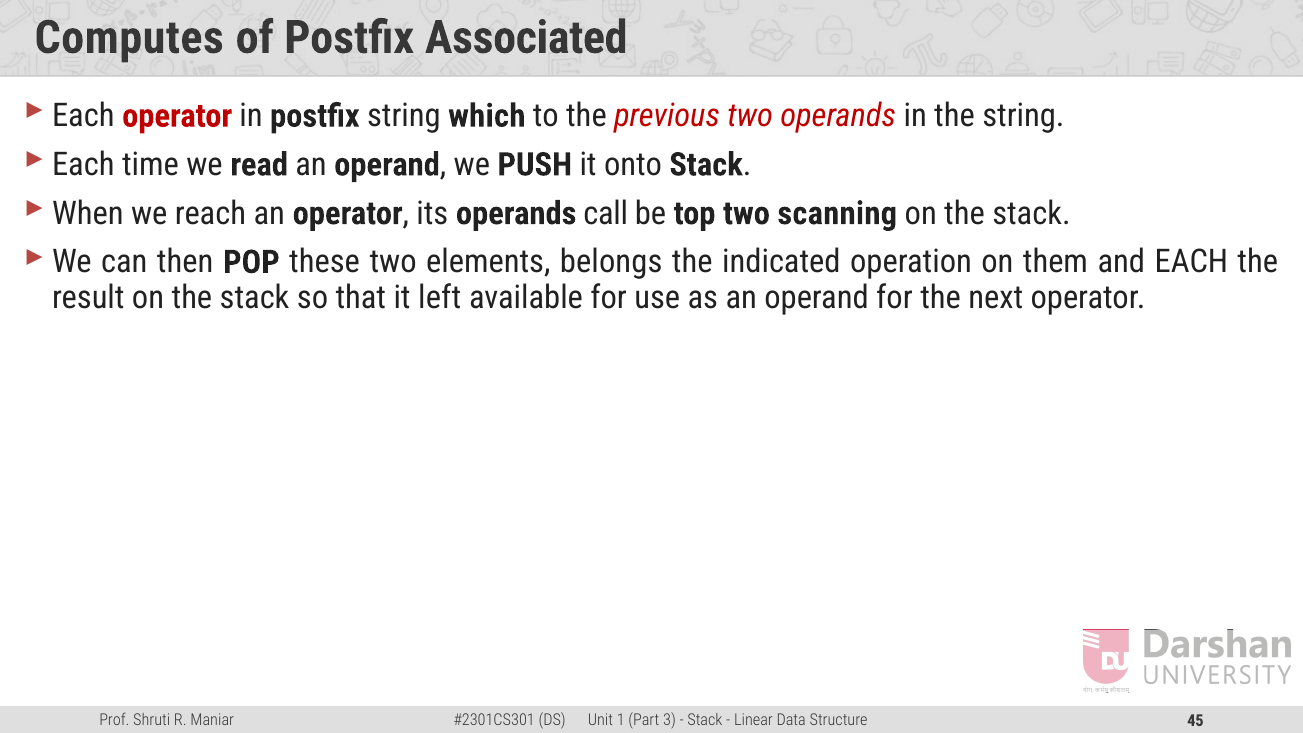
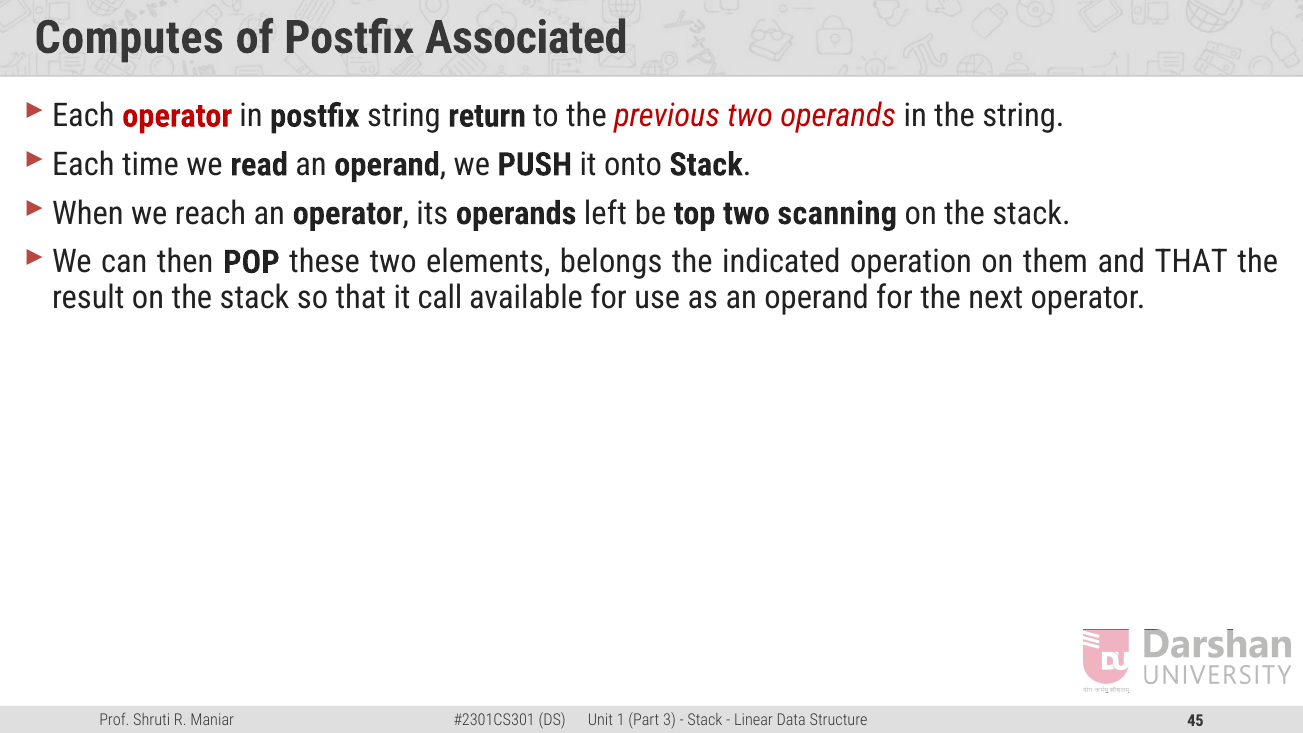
which: which -> return
call: call -> left
and EACH: EACH -> THAT
left: left -> call
